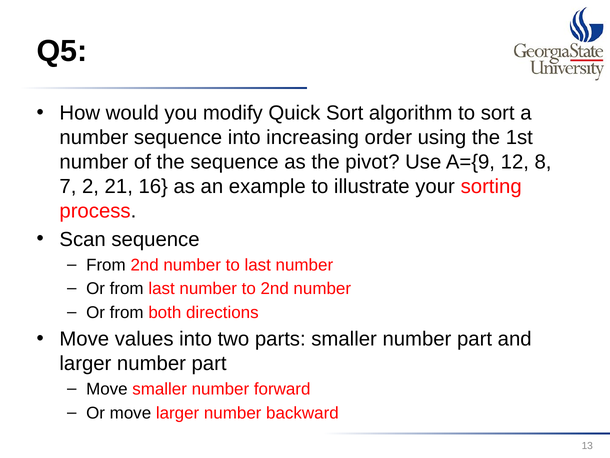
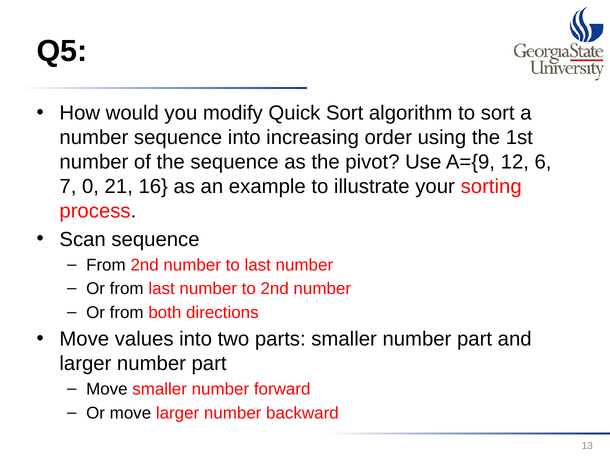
8: 8 -> 6
2: 2 -> 0
